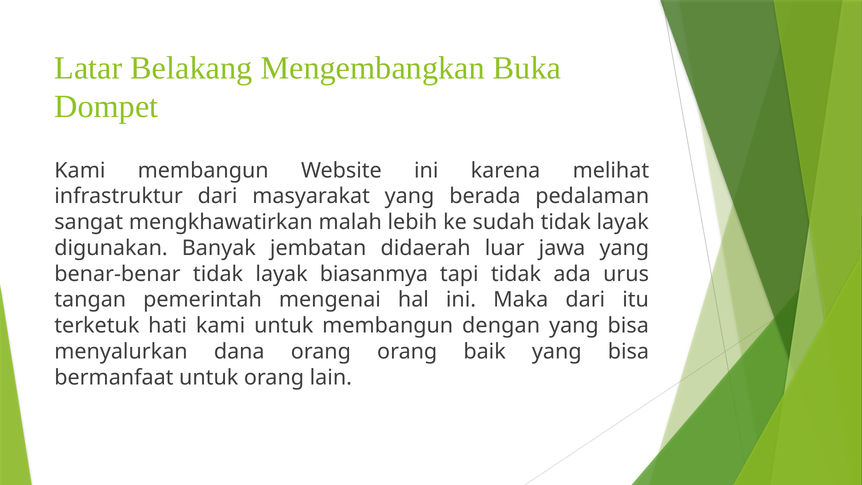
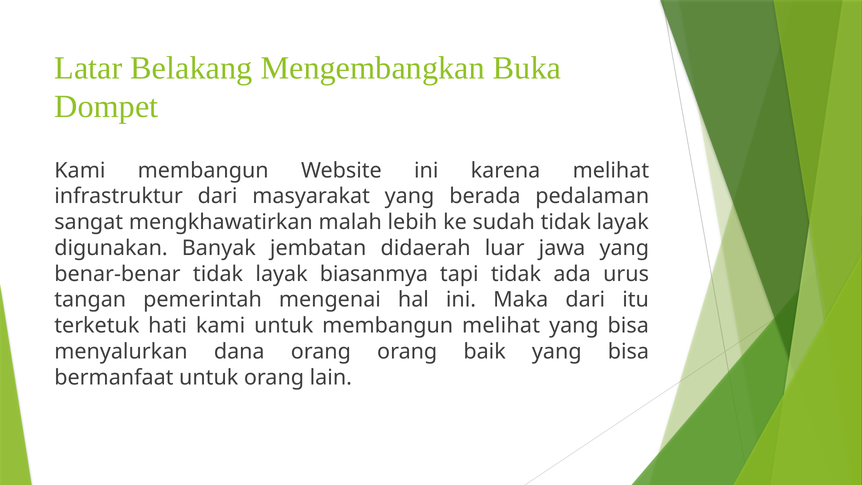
membangun dengan: dengan -> melihat
